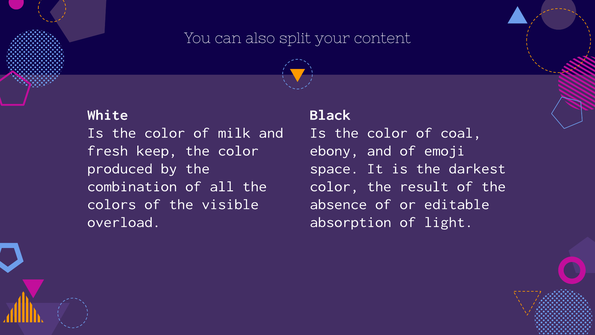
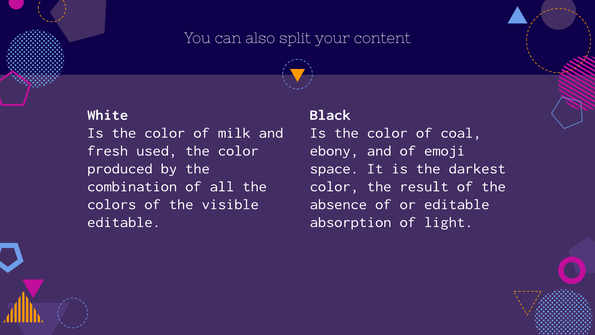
keep: keep -> used
overload at (124, 222): overload -> editable
